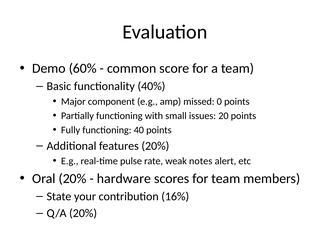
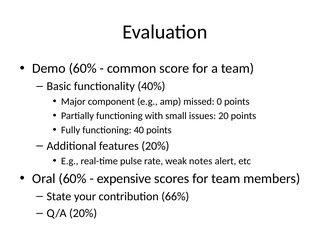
Oral 20%: 20% -> 60%
hardware: hardware -> expensive
16%: 16% -> 66%
